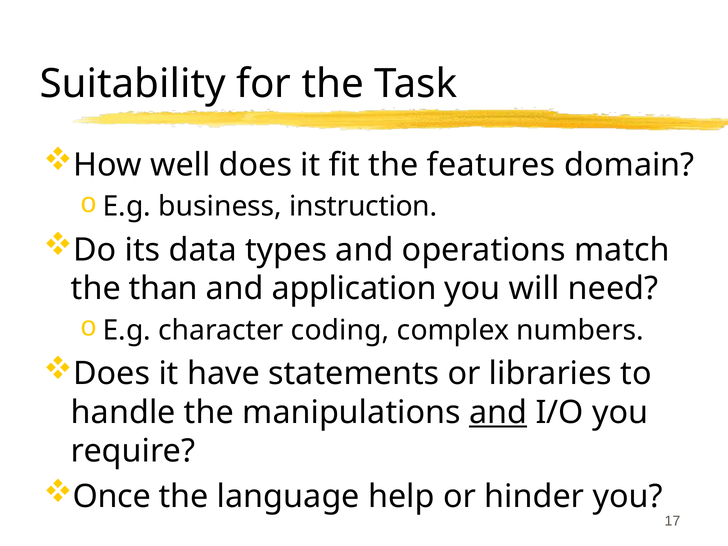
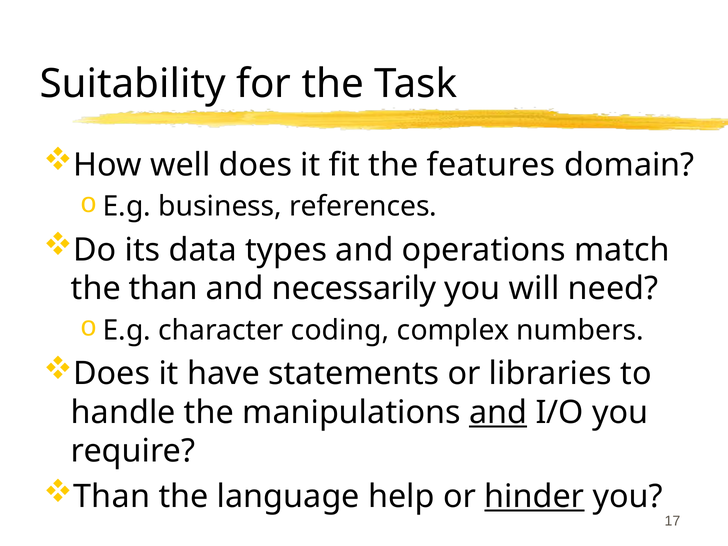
instruction: instruction -> references
application: application -> necessarily
Once at (112, 497): Once -> Than
hinder underline: none -> present
